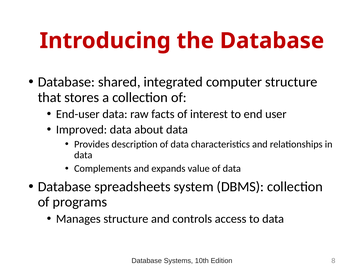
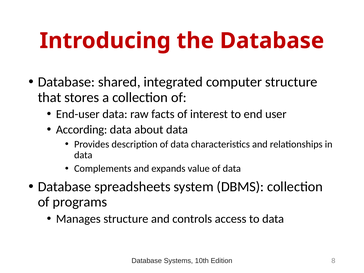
Improved: Improved -> According
